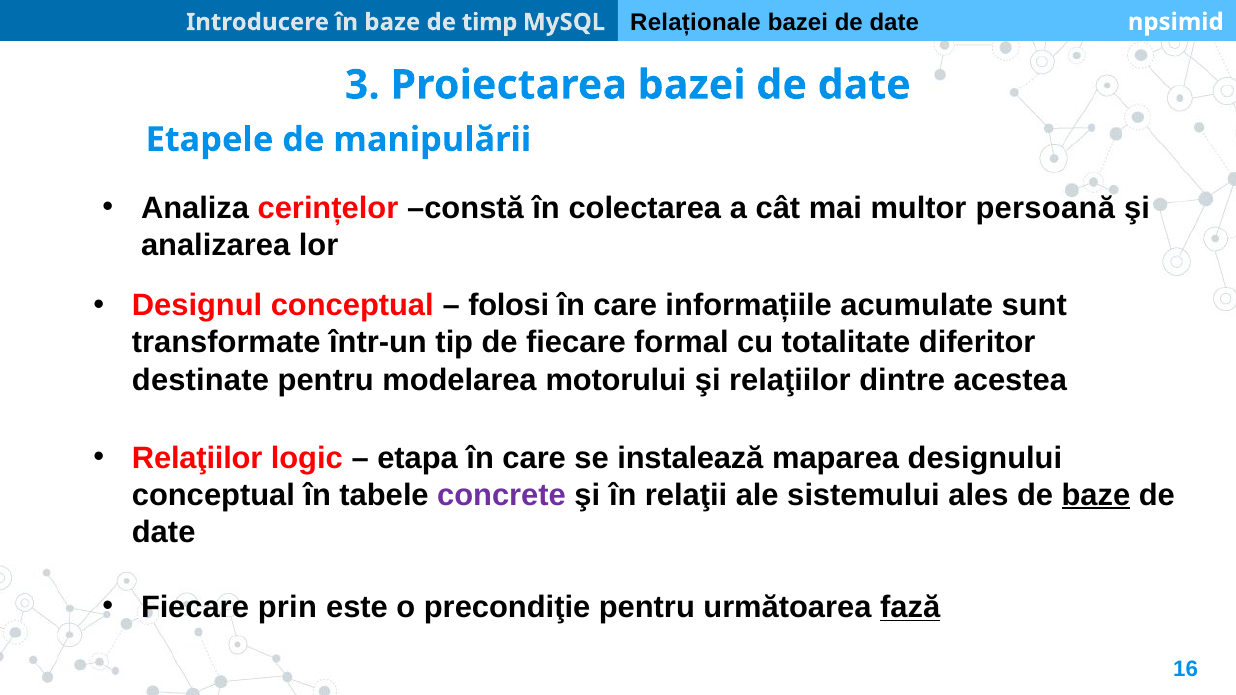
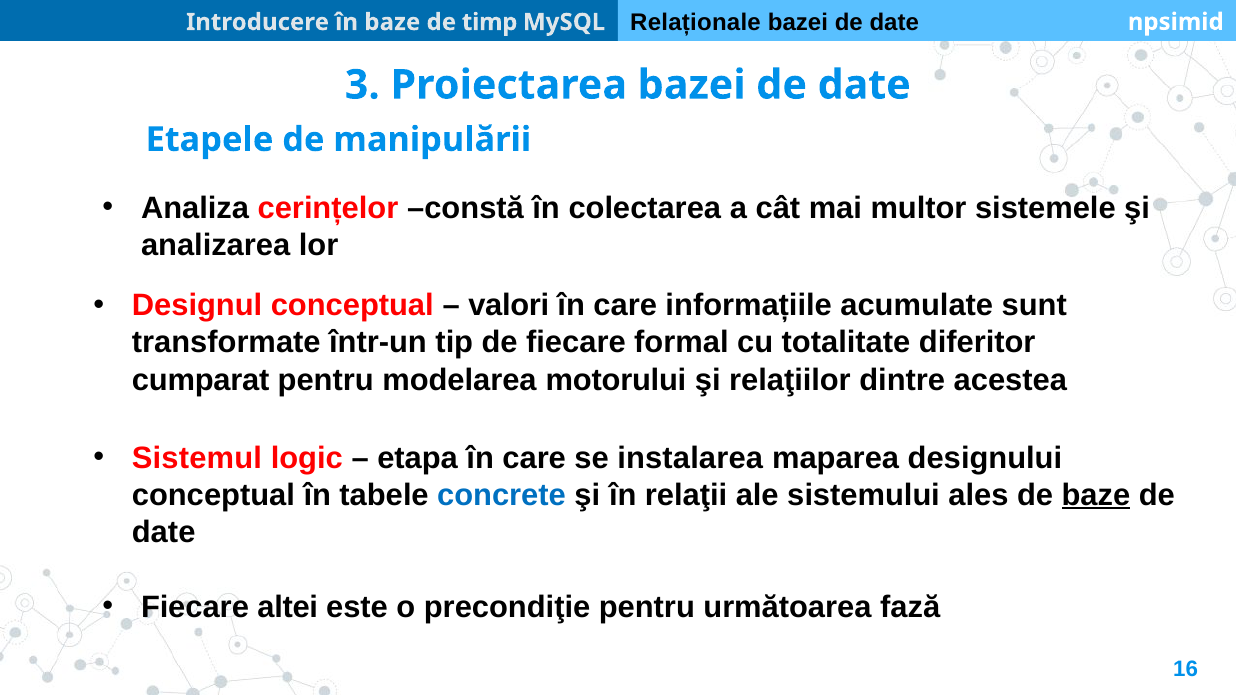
persoană: persoană -> sistemele
folosi: folosi -> valori
destinate: destinate -> cumparat
Relaţiilor at (197, 458): Relaţiilor -> Sistemul
instalează: instalează -> instalarea
concrete colour: purple -> blue
prin: prin -> altei
fază underline: present -> none
